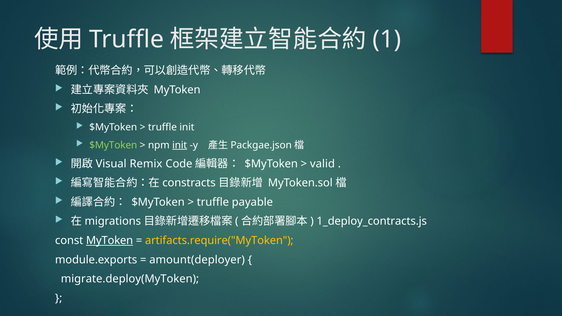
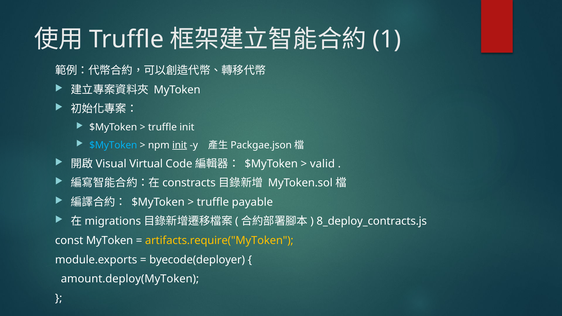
$MyToken at (113, 145) colour: light green -> light blue
Remix: Remix -> Virtual
1_deploy_contracts.js: 1_deploy_contracts.js -> 8_deploy_contracts.js
MyToken at (110, 241) underline: present -> none
amount(deployer: amount(deployer -> byecode(deployer
migrate.deploy(MyToken: migrate.deploy(MyToken -> amount.deploy(MyToken
